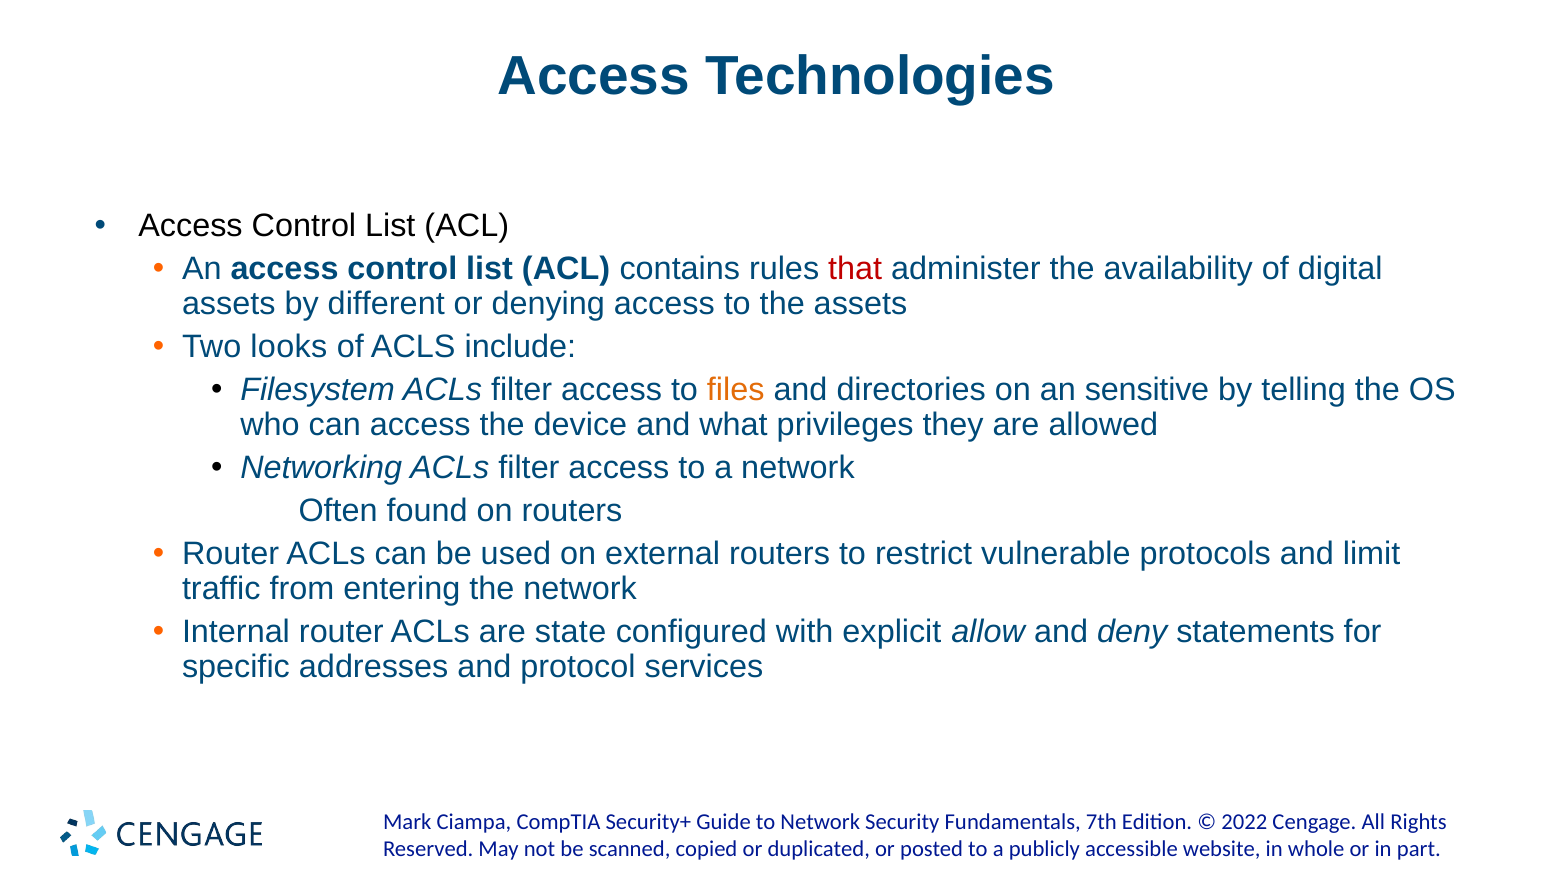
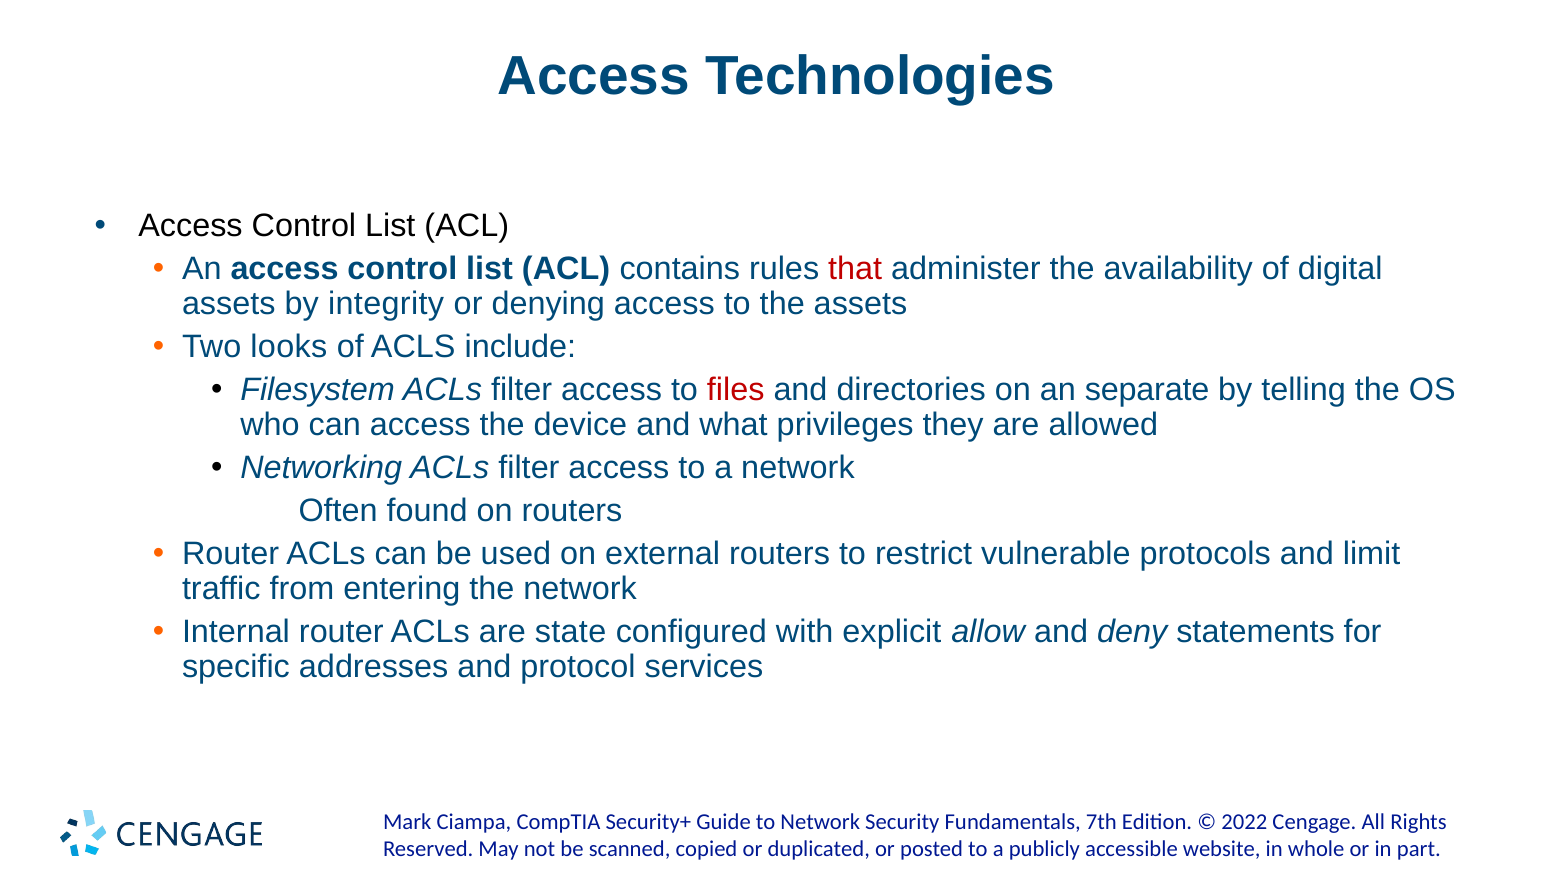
different: different -> integrity
files colour: orange -> red
sensitive: sensitive -> separate
